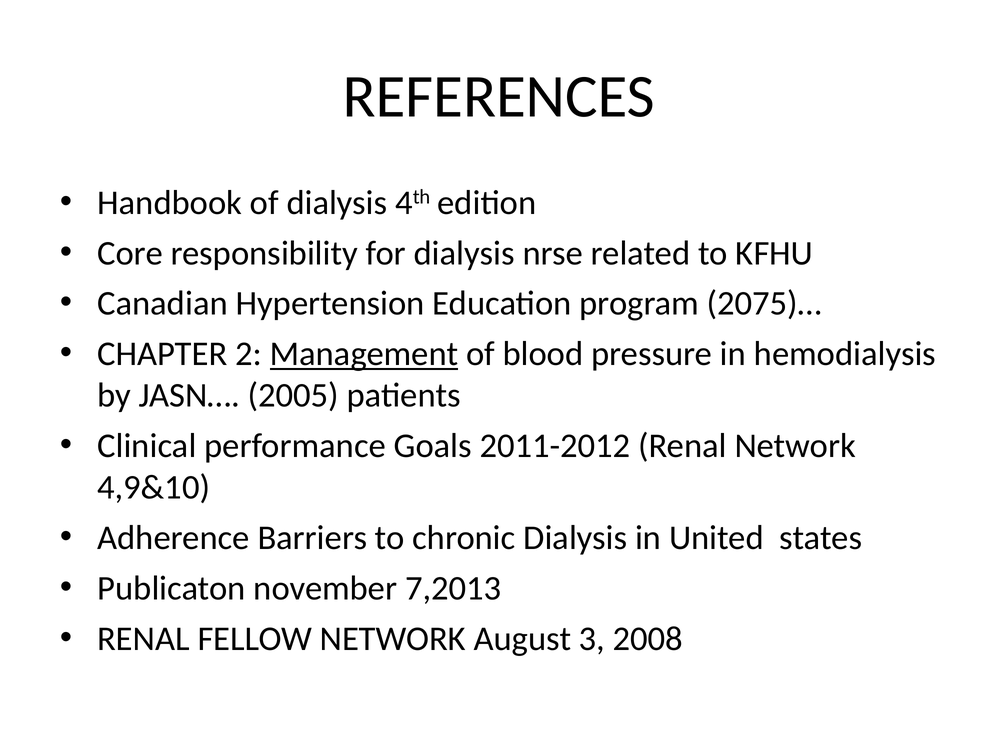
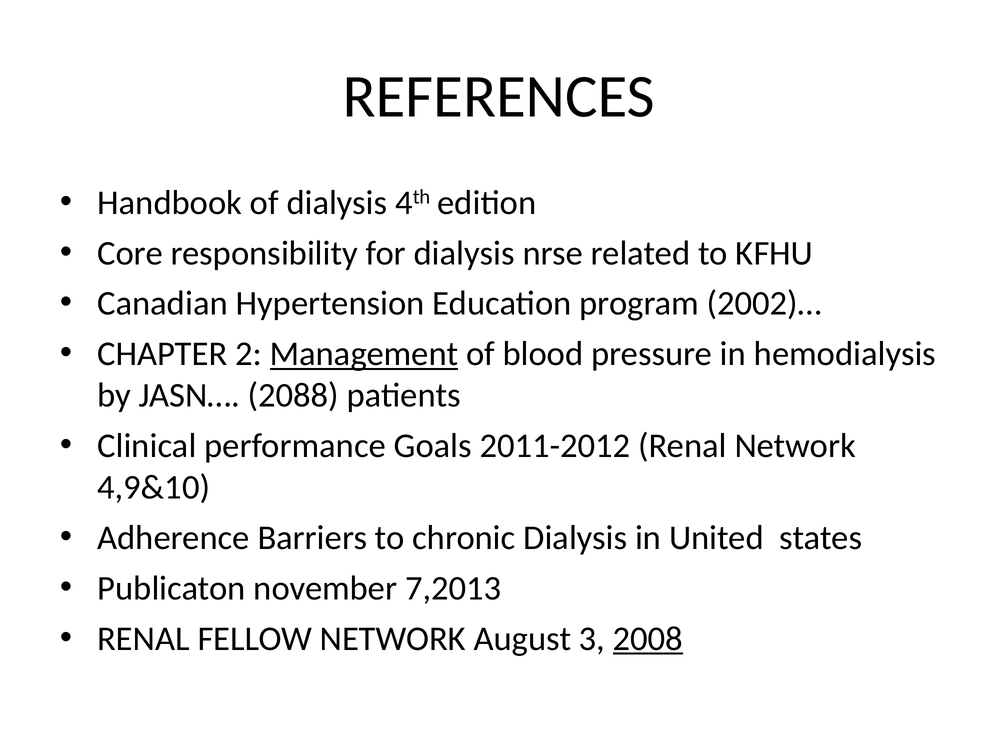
2075)…: 2075)… -> 2002)…
2005: 2005 -> 2088
2008 underline: none -> present
